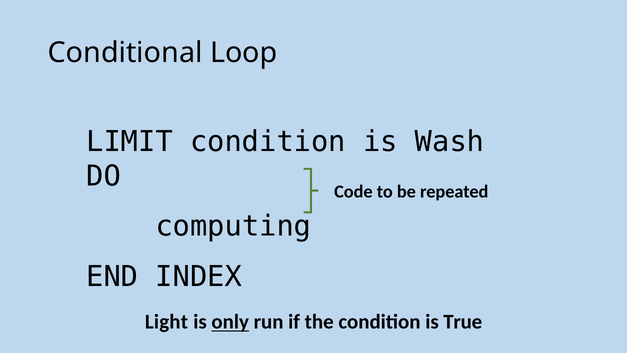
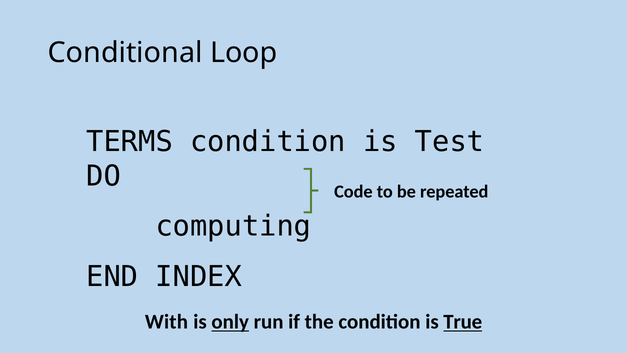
LIMIT: LIMIT -> TERMS
Wash: Wash -> Test
Light: Light -> With
True underline: none -> present
